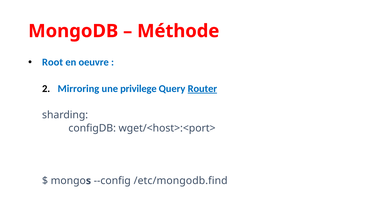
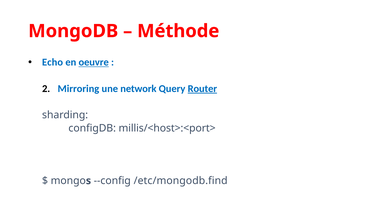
Root: Root -> Echo
oeuvre underline: none -> present
privilege: privilege -> network
wget/<host>:<port>: wget/<host>:<port> -> millis/<host>:<port>
